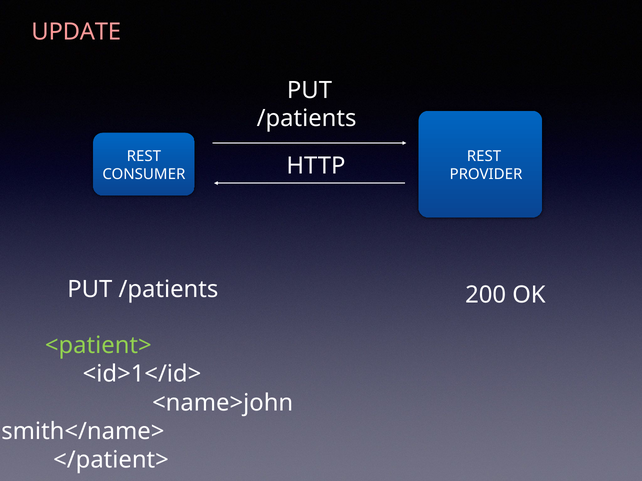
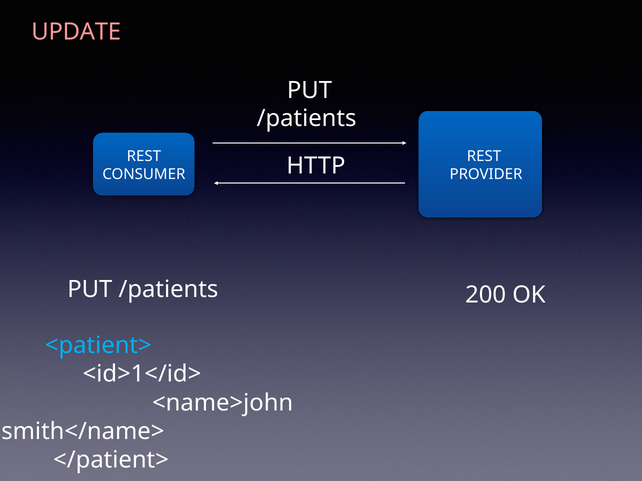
<patient> colour: light green -> light blue
